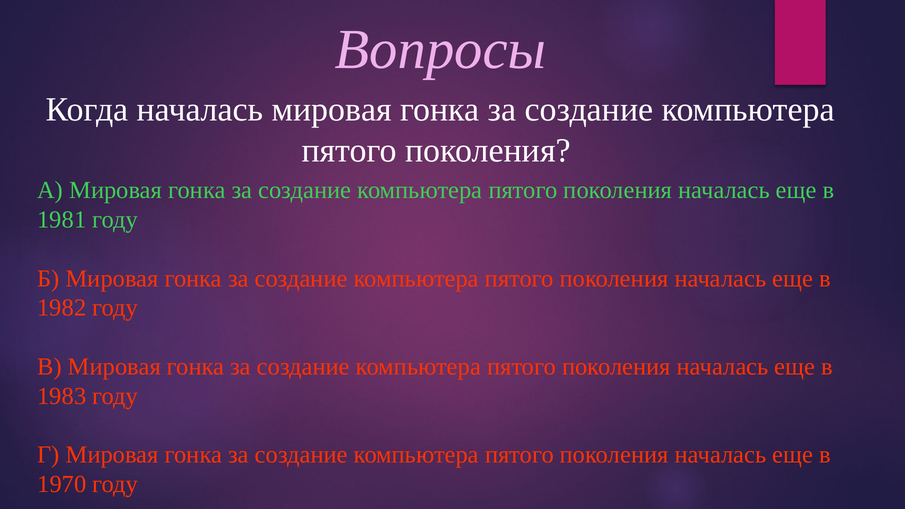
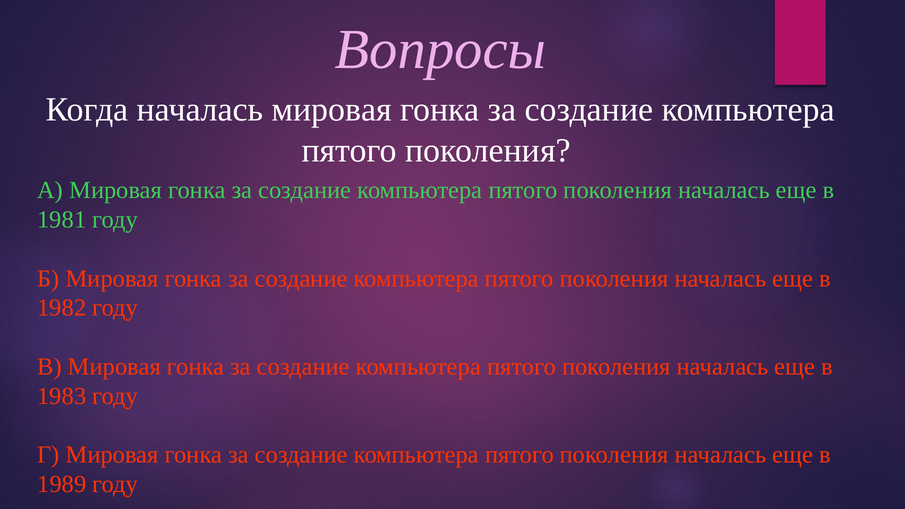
1970: 1970 -> 1989
